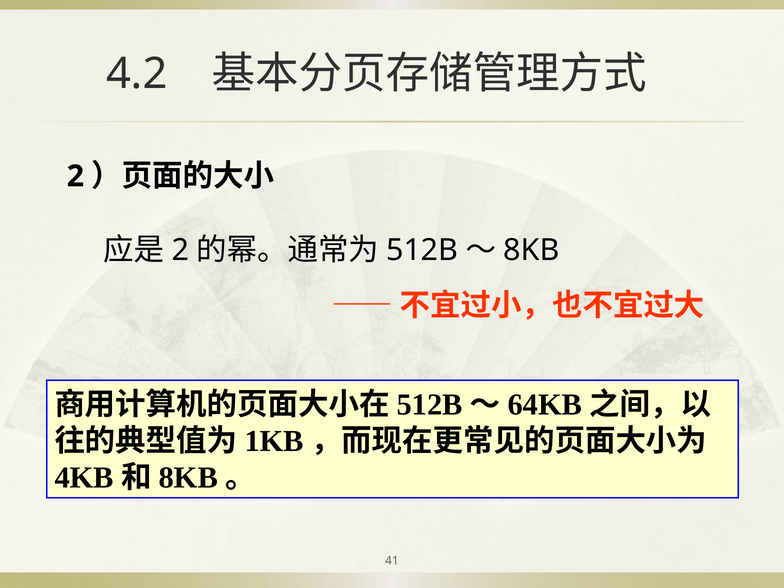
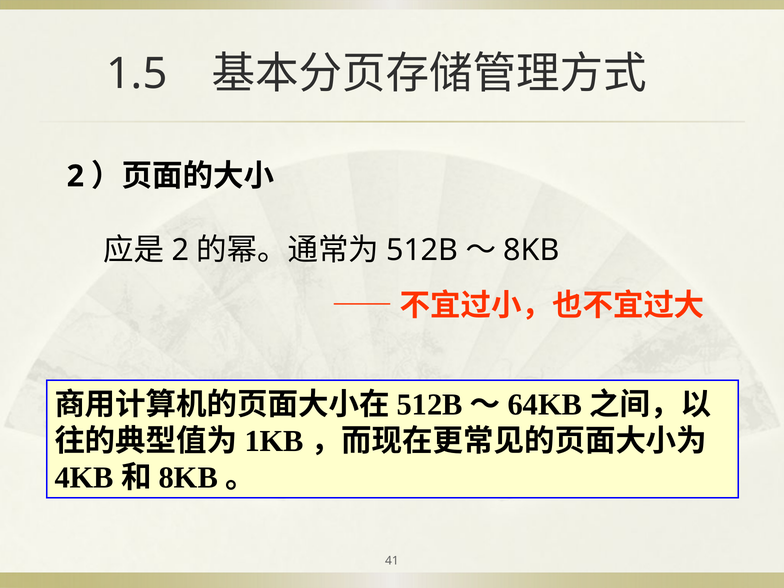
4.2: 4.2 -> 1.5
